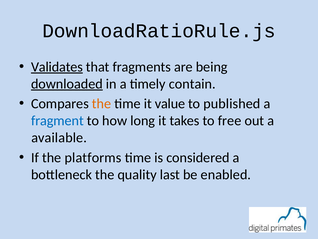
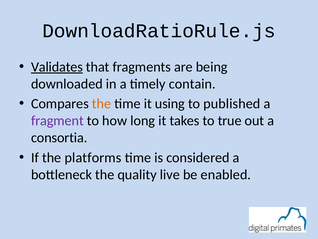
downloaded underline: present -> none
value: value -> using
fragment colour: blue -> purple
free: free -> true
available: available -> consortia
last: last -> live
